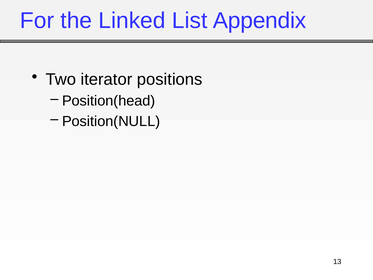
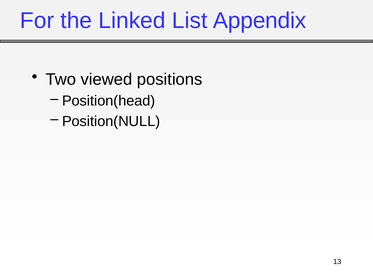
iterator: iterator -> viewed
